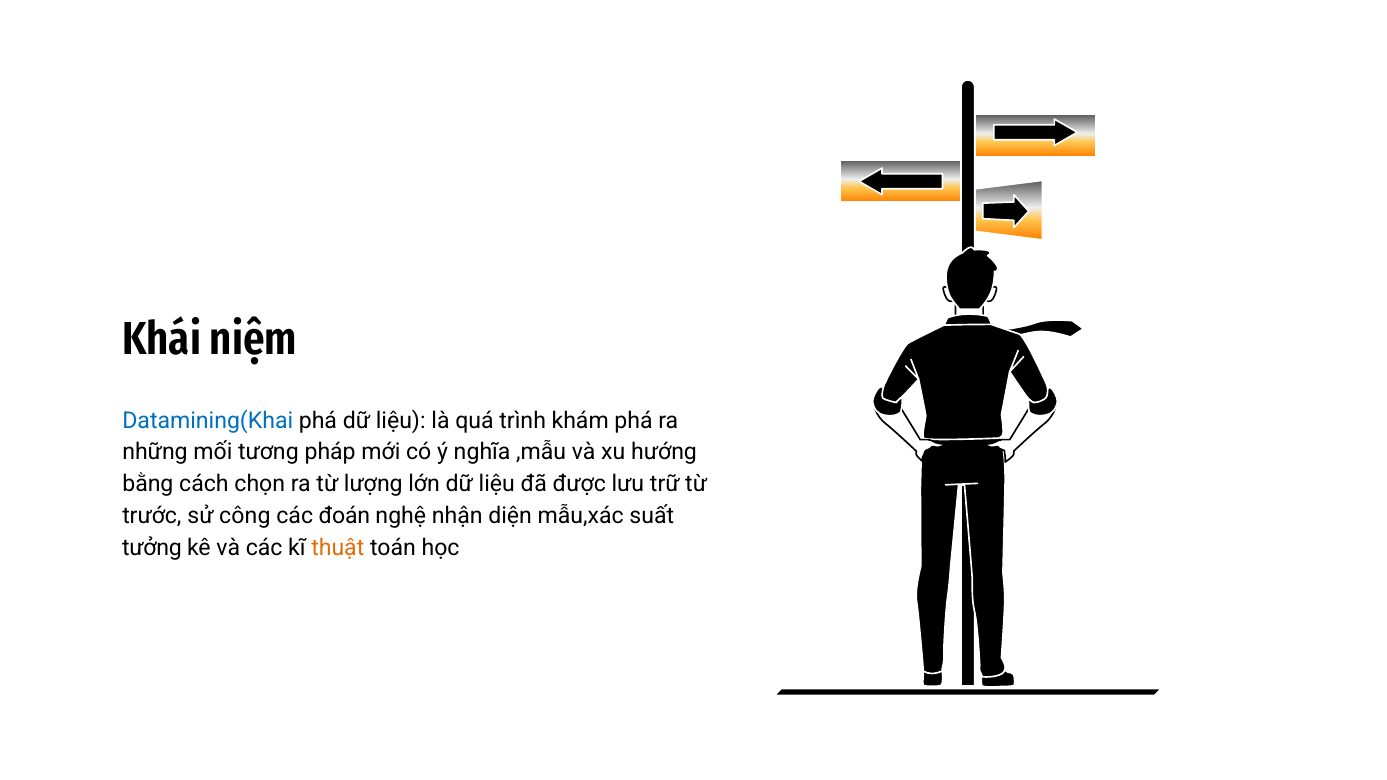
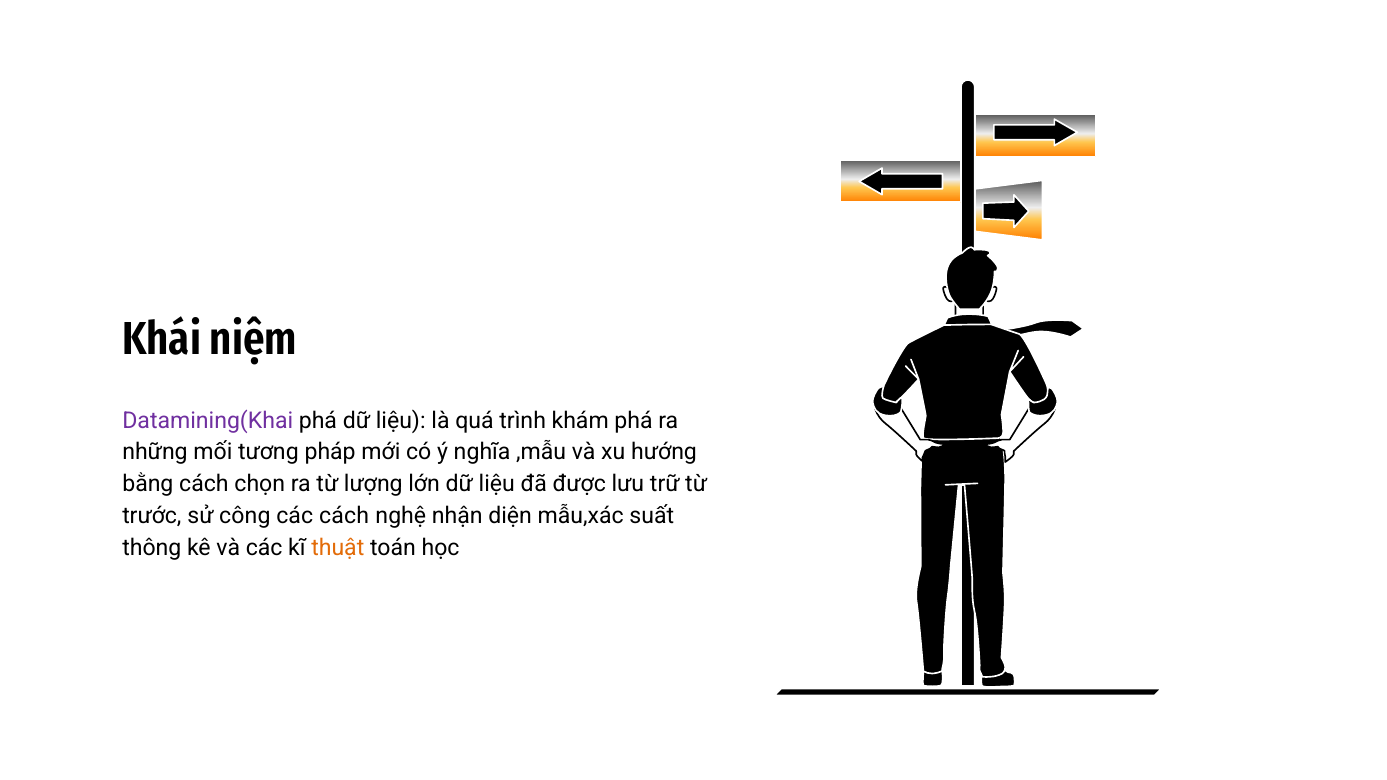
Datamining(Khai colour: blue -> purple
các đoán: đoán -> cách
tưởng: tưởng -> thông
